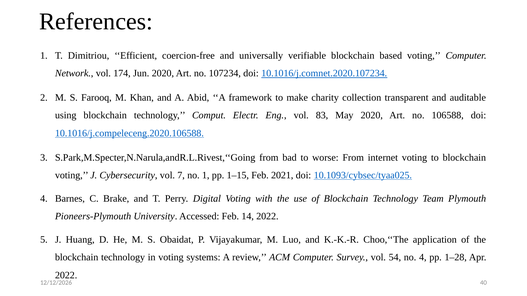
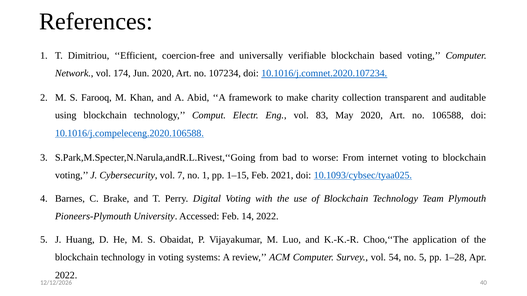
no 4: 4 -> 5
